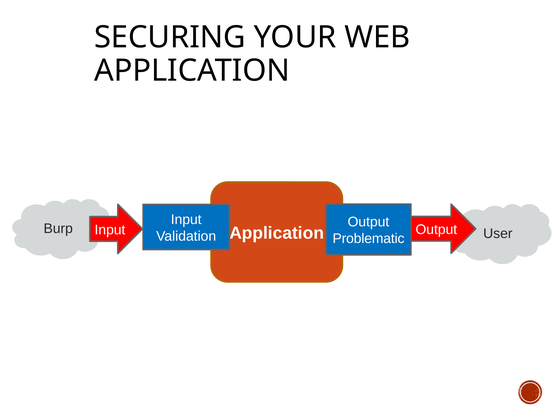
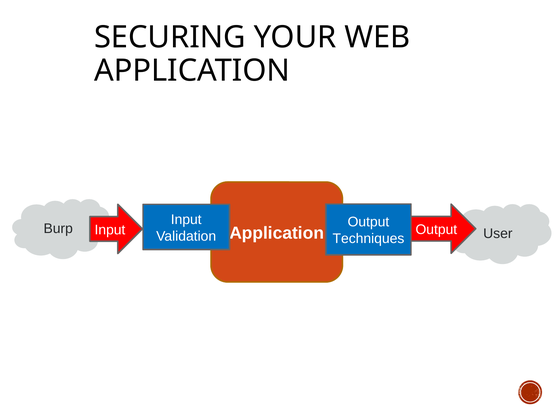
Problematic: Problematic -> Techniques
